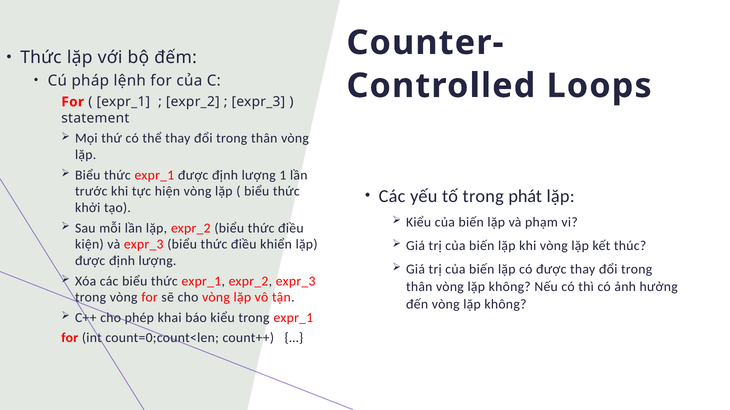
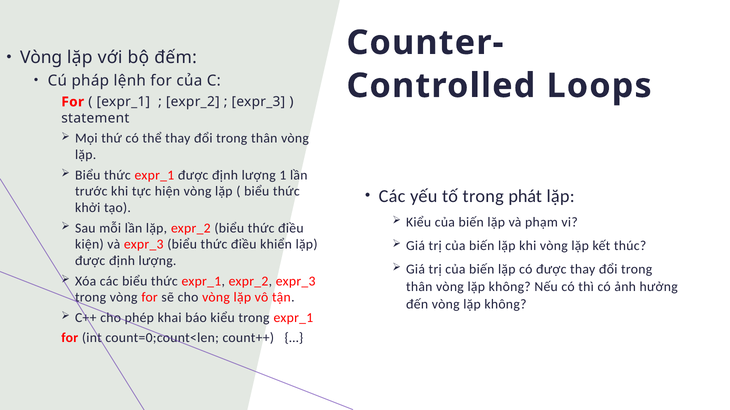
Thức at (41, 58): Thức -> Vòng
